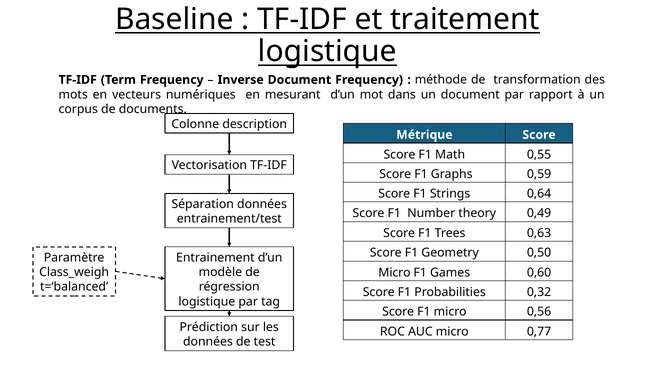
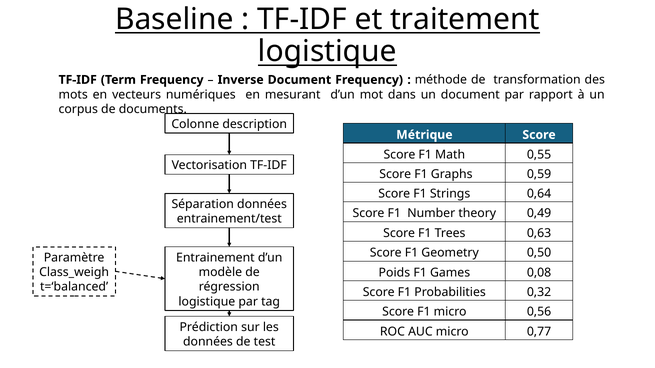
Micro at (394, 273): Micro -> Poids
0,60: 0,60 -> 0,08
